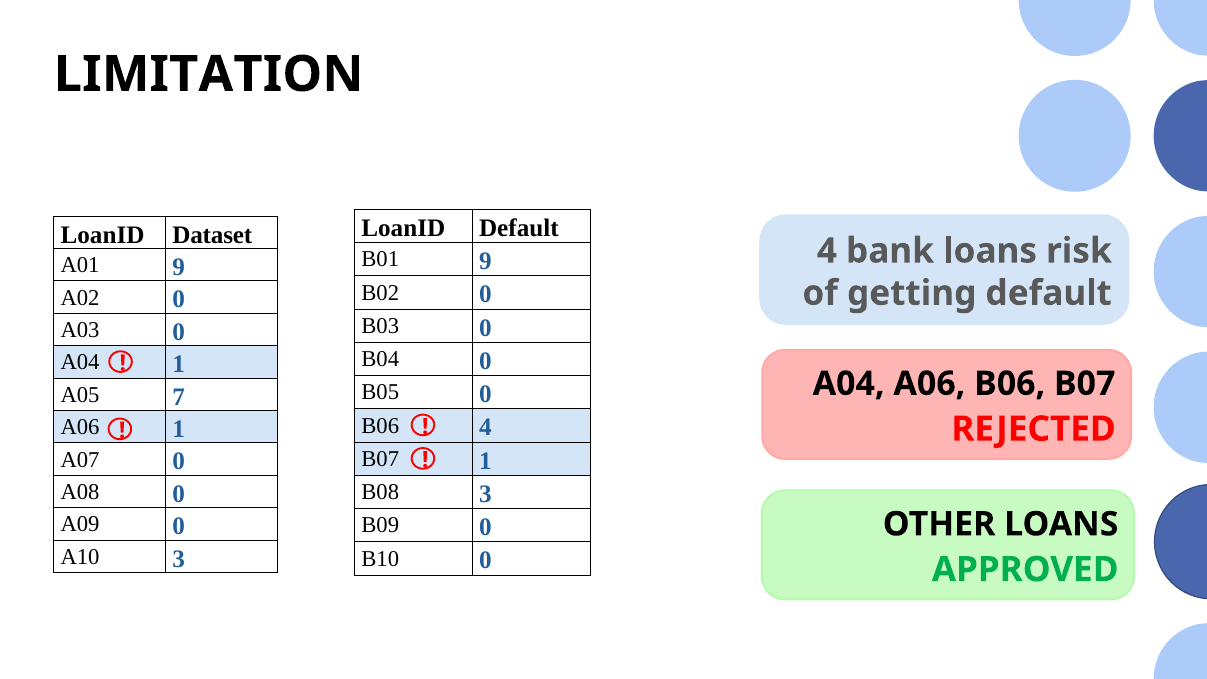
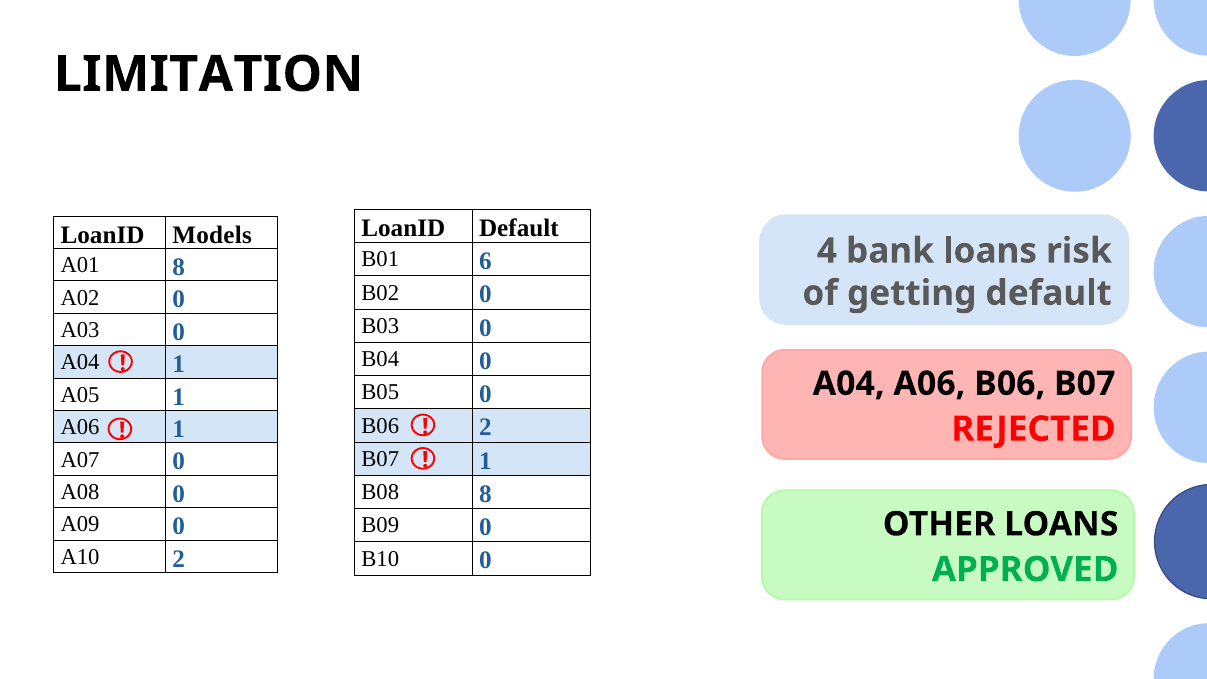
Dataset: Dataset -> Models
B01 9: 9 -> 6
A01 9: 9 -> 8
A05 7: 7 -> 1
B06 4: 4 -> 2
B08 3: 3 -> 8
A10 3: 3 -> 2
